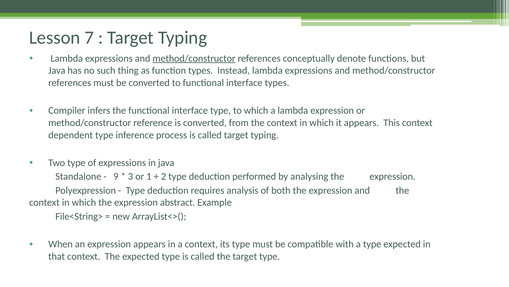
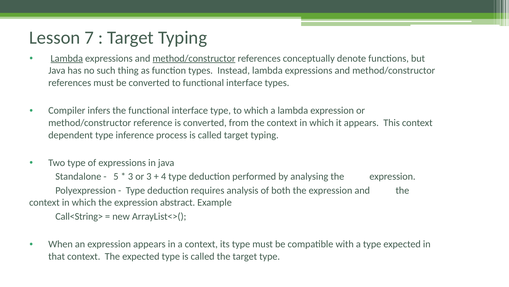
Lambda at (67, 58) underline: none -> present
9: 9 -> 5
or 1: 1 -> 3
2: 2 -> 4
File<String>: File<String> -> Call<String>
